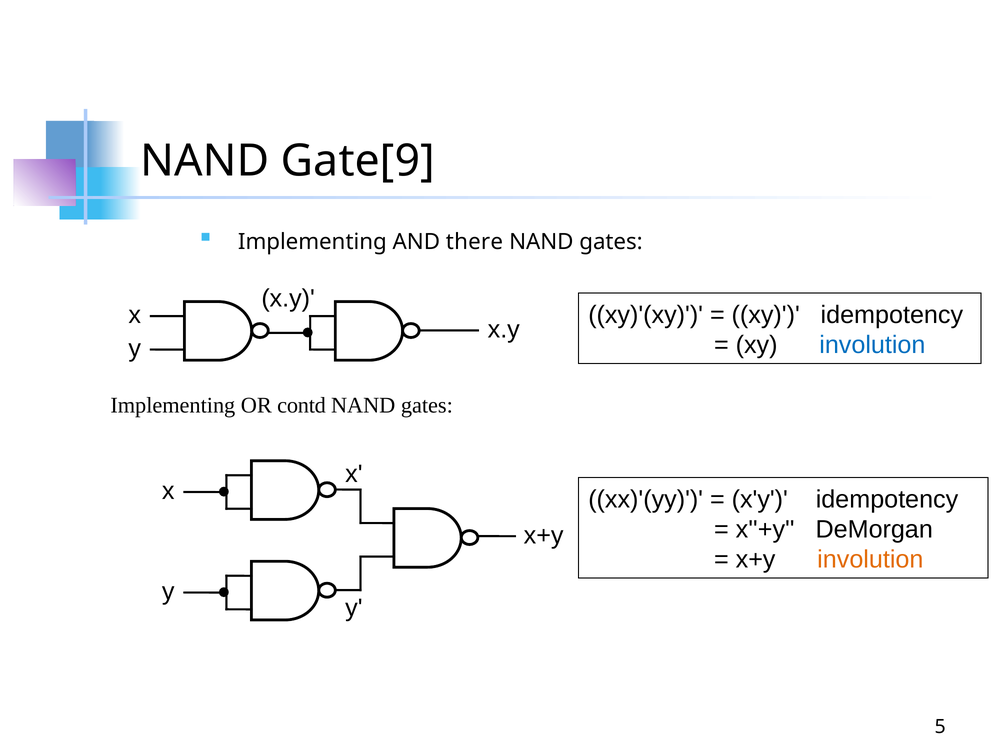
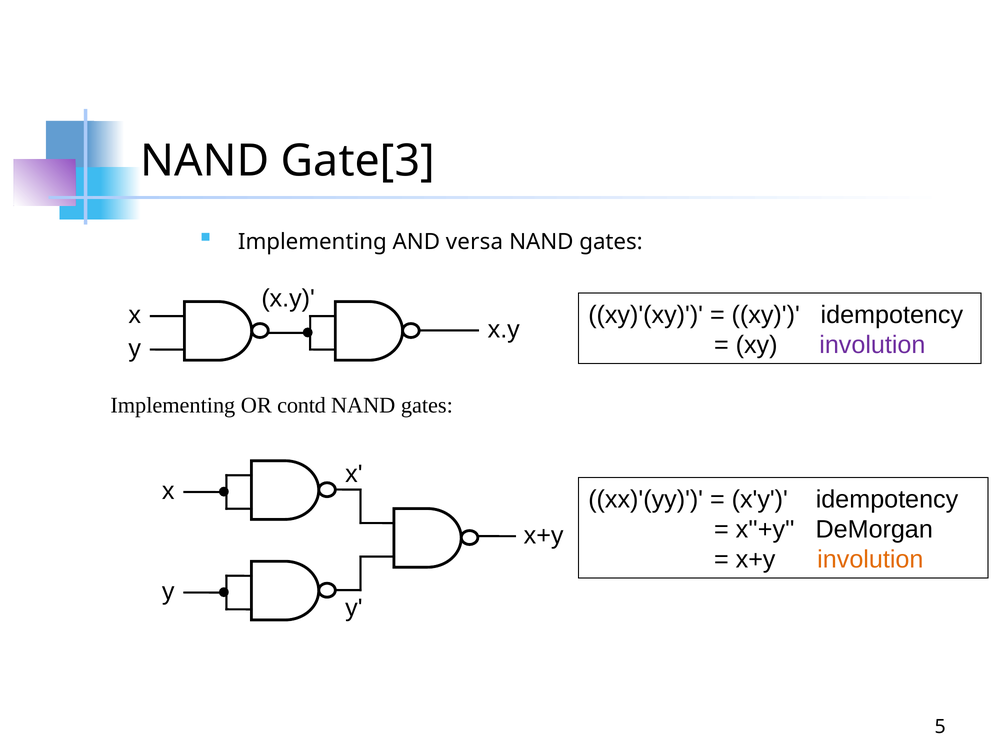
Gate[9: Gate[9 -> Gate[3
there: there -> versa
involution at (872, 345) colour: blue -> purple
